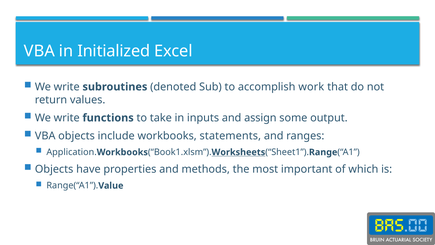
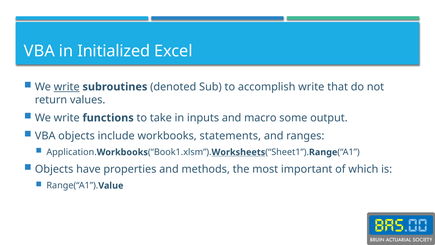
write at (67, 87) underline: none -> present
accomplish work: work -> write
assign: assign -> macro
